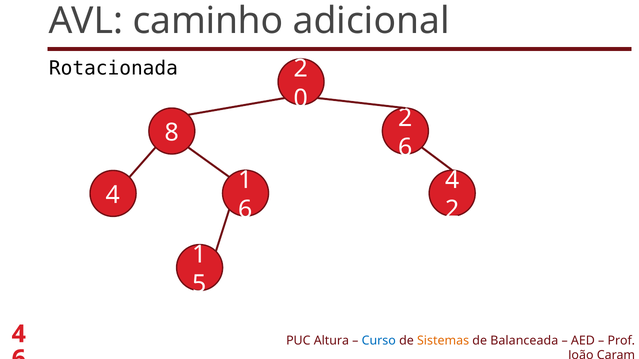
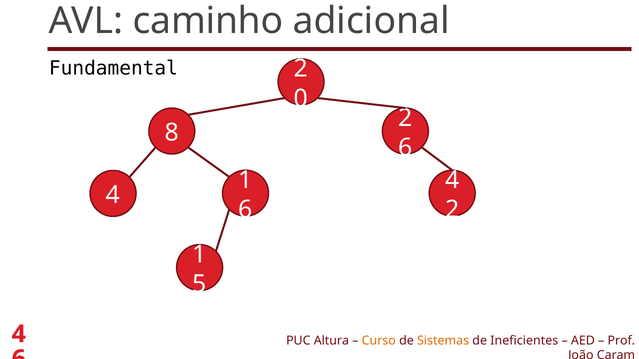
Rotacionada: Rotacionada -> Fundamental
Curso colour: blue -> orange
Balanceada: Balanceada -> Ineficientes
